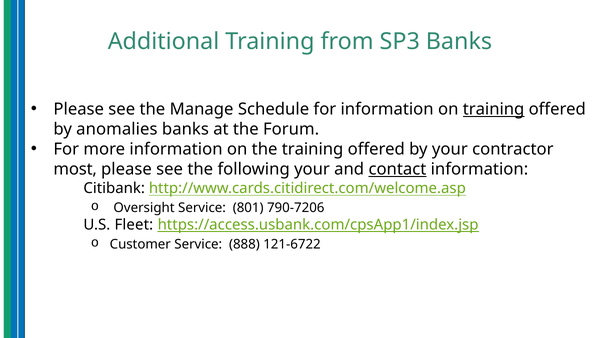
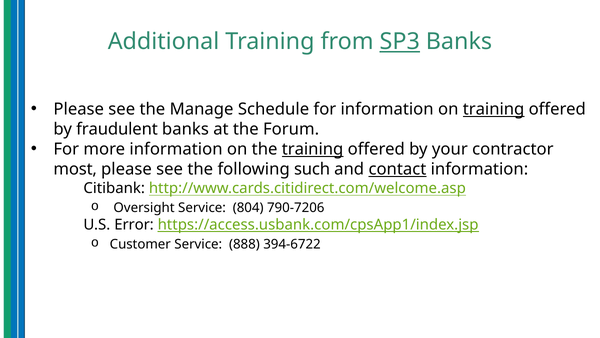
SP3 underline: none -> present
anomalies: anomalies -> fraudulent
training at (313, 149) underline: none -> present
following your: your -> such
801: 801 -> 804
Fleet: Fleet -> Error
121-6722: 121-6722 -> 394-6722
